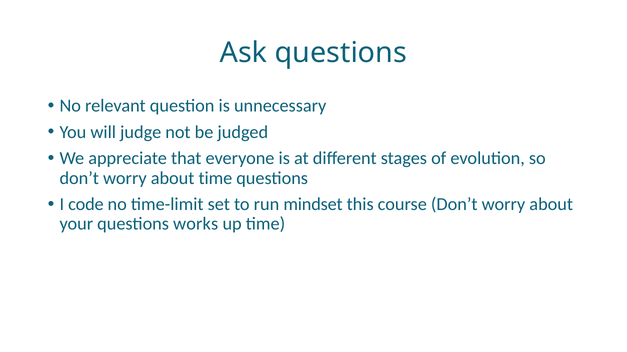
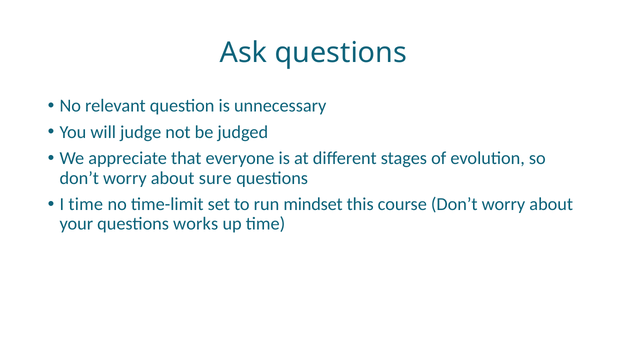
about time: time -> sure
I code: code -> time
